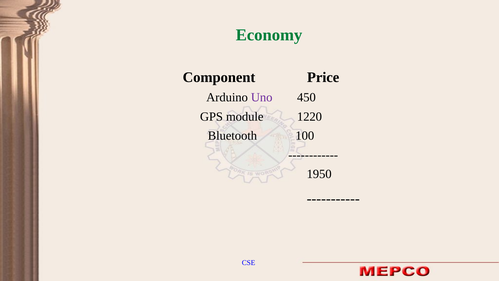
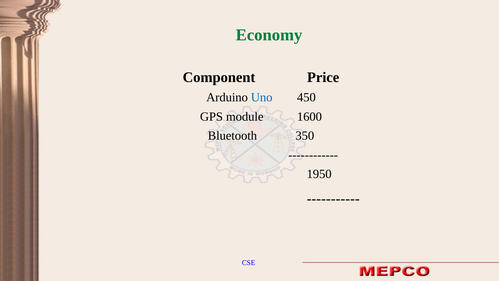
Uno colour: purple -> blue
1220: 1220 -> 1600
100: 100 -> 350
